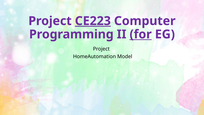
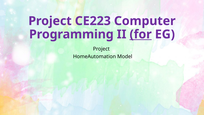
CE223 underline: present -> none
